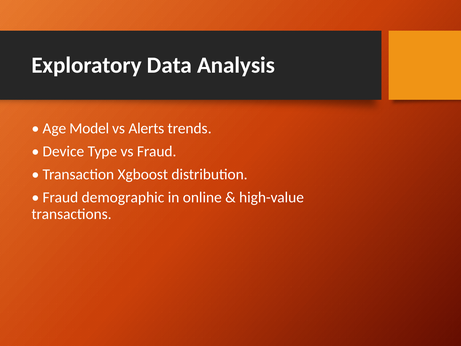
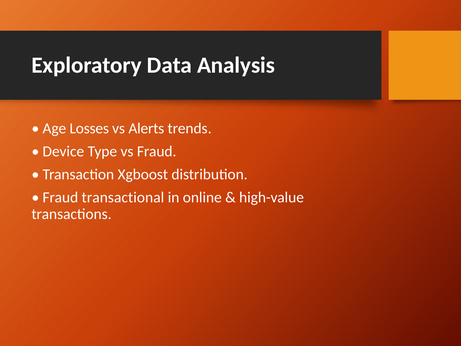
Model: Model -> Losses
demographic: demographic -> transactional
